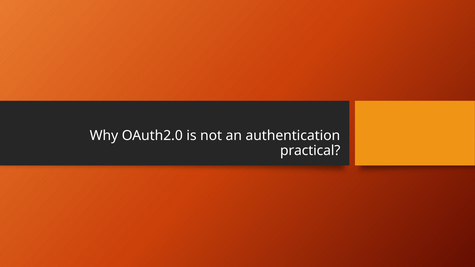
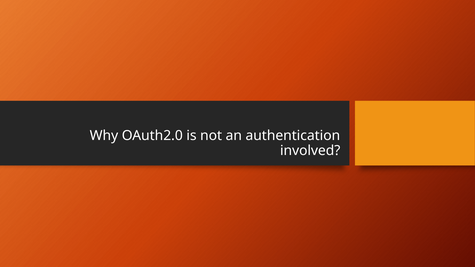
practical: practical -> involved
